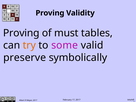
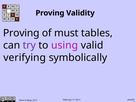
try colour: orange -> purple
some: some -> using
preserve: preserve -> verifying
